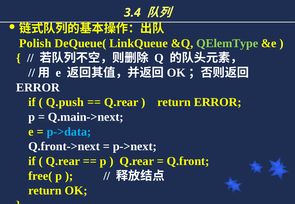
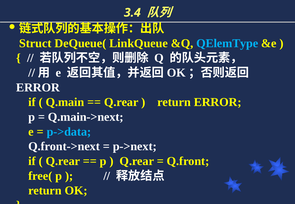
Polish: Polish -> Struct
QElemType colour: light green -> light blue
Q.push: Q.push -> Q.main
